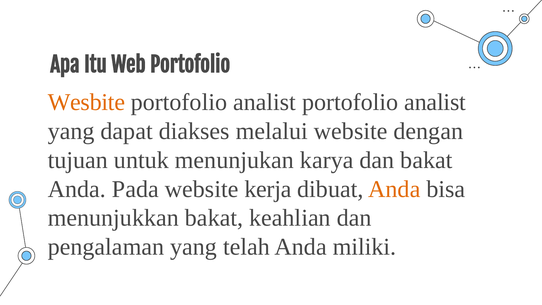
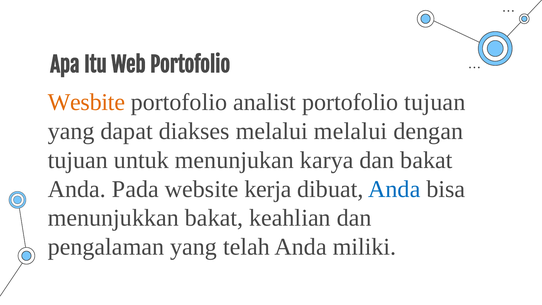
analist at (435, 102): analist -> tujuan
melalui website: website -> melalui
Anda at (394, 189) colour: orange -> blue
